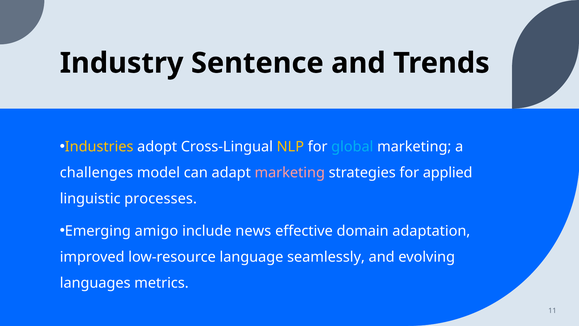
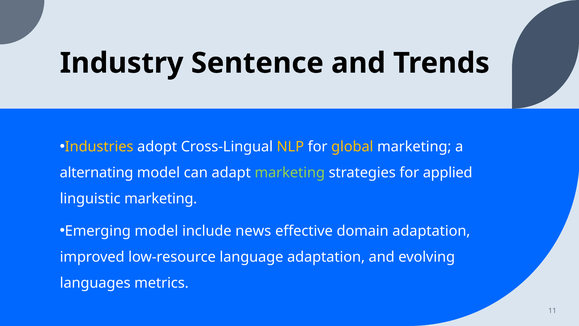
global colour: light blue -> yellow
challenges: challenges -> alternating
marketing at (290, 173) colour: pink -> light green
linguistic processes: processes -> marketing
Emerging amigo: amigo -> model
language seamlessly: seamlessly -> adaptation
